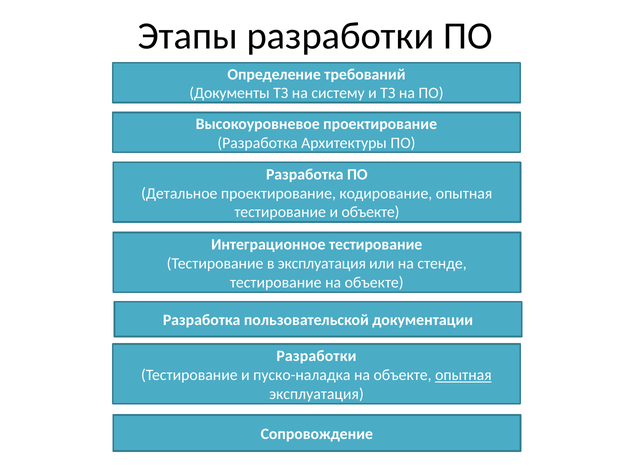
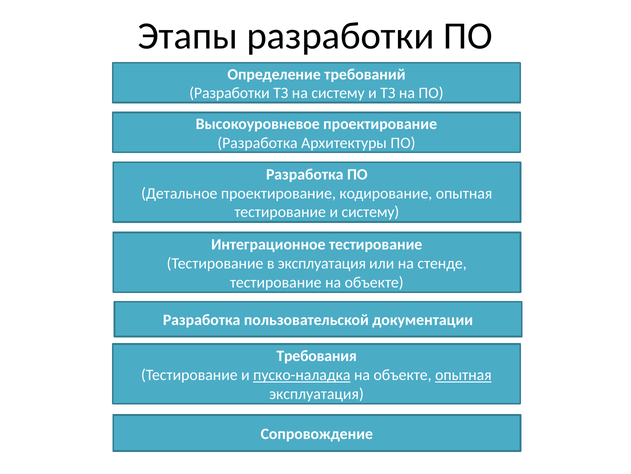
Документы at (230, 93): Документы -> Разработки
и объекте: объекте -> систему
Разработки at (316, 356): Разработки -> Требования
пуско-наладка underline: none -> present
